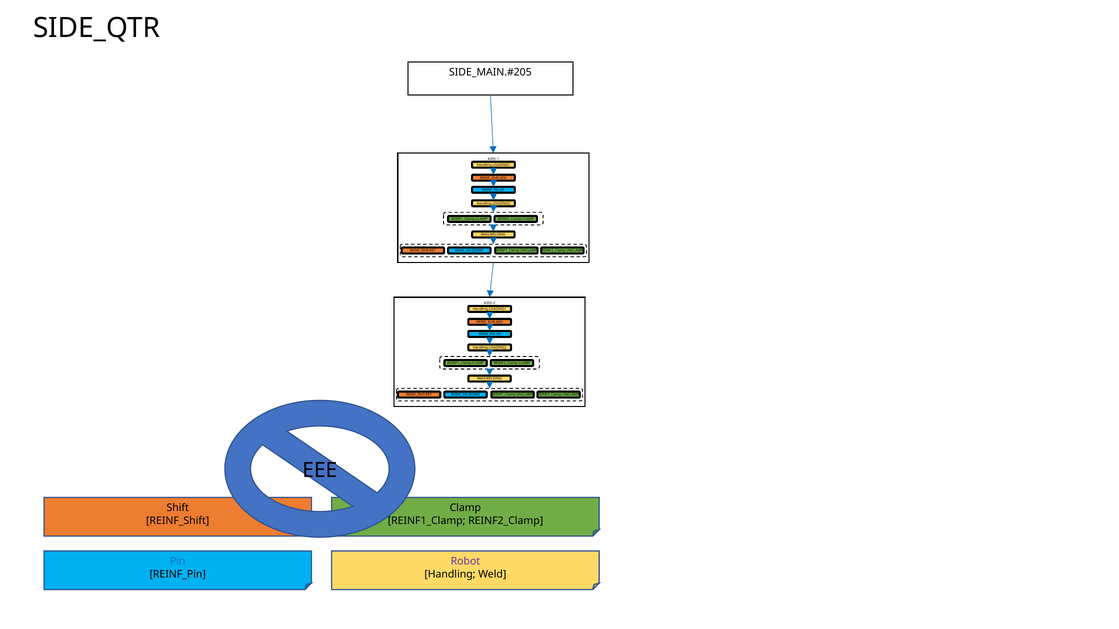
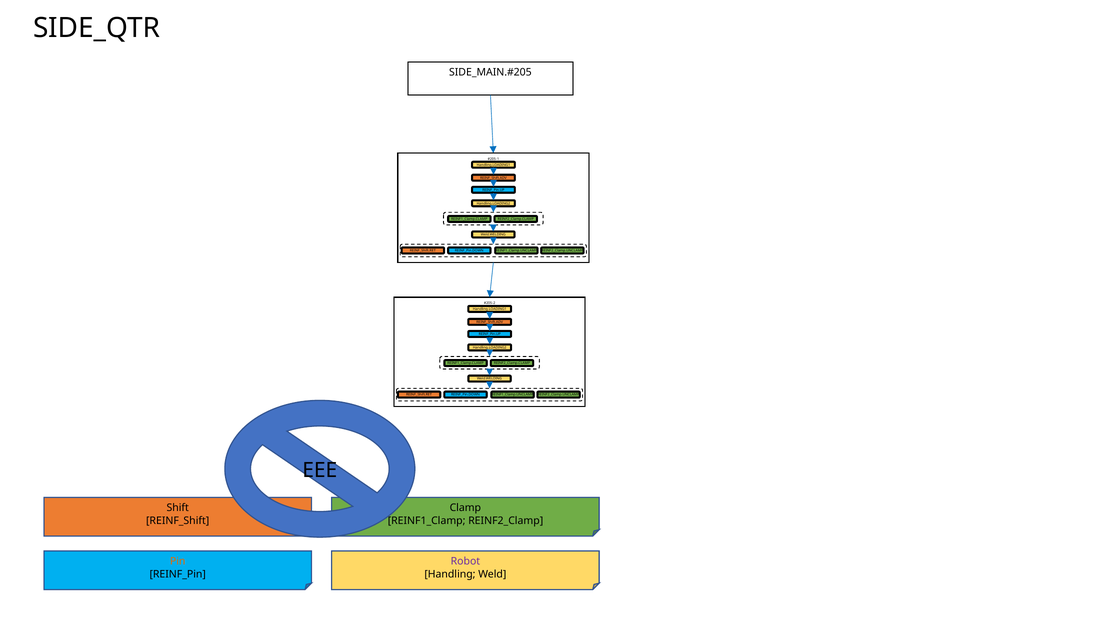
Pin colour: blue -> orange
